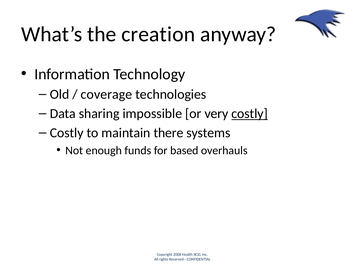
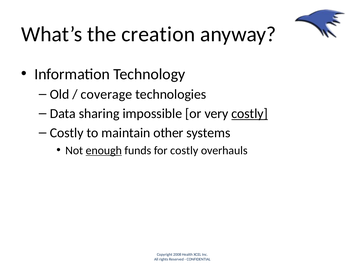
there: there -> other
enough underline: none -> present
for based: based -> costly
